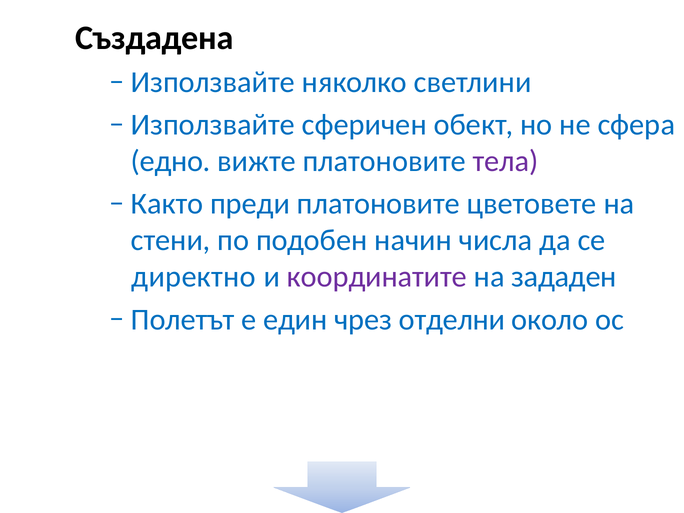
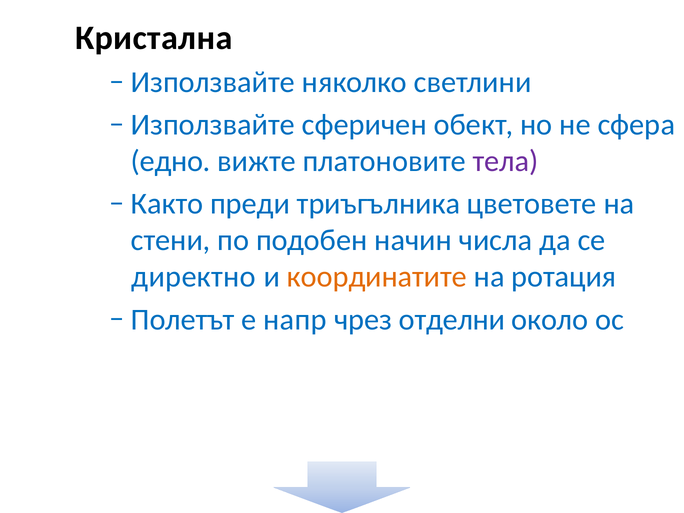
Създадена: Създадена -> Кристална
преди платоновите: платоновите -> триъгълника
координатите colour: purple -> orange
зададен: зададен -> ротация
един: един -> напр
